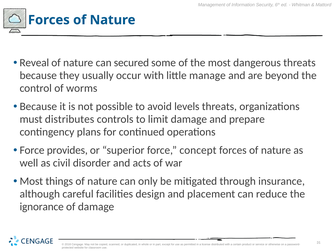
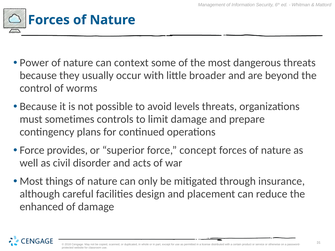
Reveal: Reveal -> Power
secured: secured -> context
manage: manage -> broader
distributes: distributes -> sometimes
ignorance: ignorance -> enhanced
